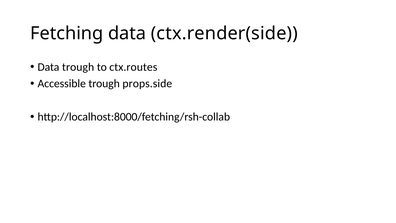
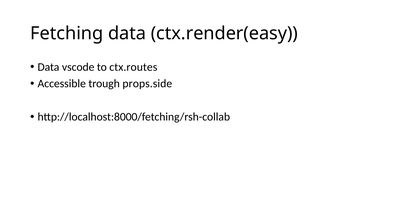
ctx.render(side: ctx.render(side -> ctx.render(easy
Data trough: trough -> vscode
